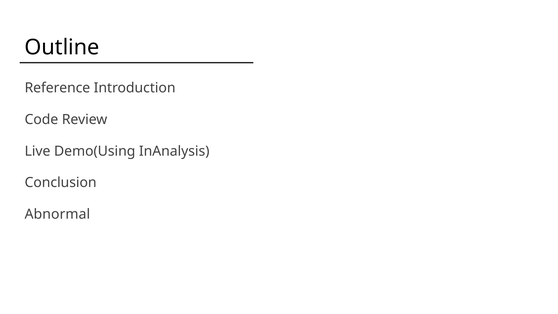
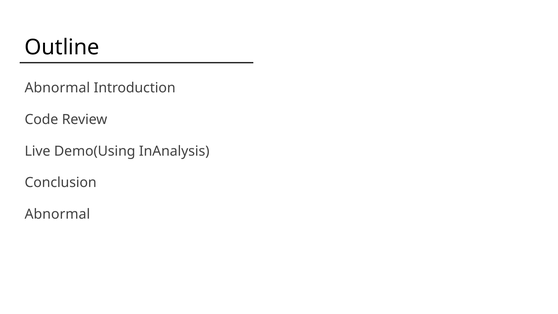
Reference at (57, 88): Reference -> Abnormal
